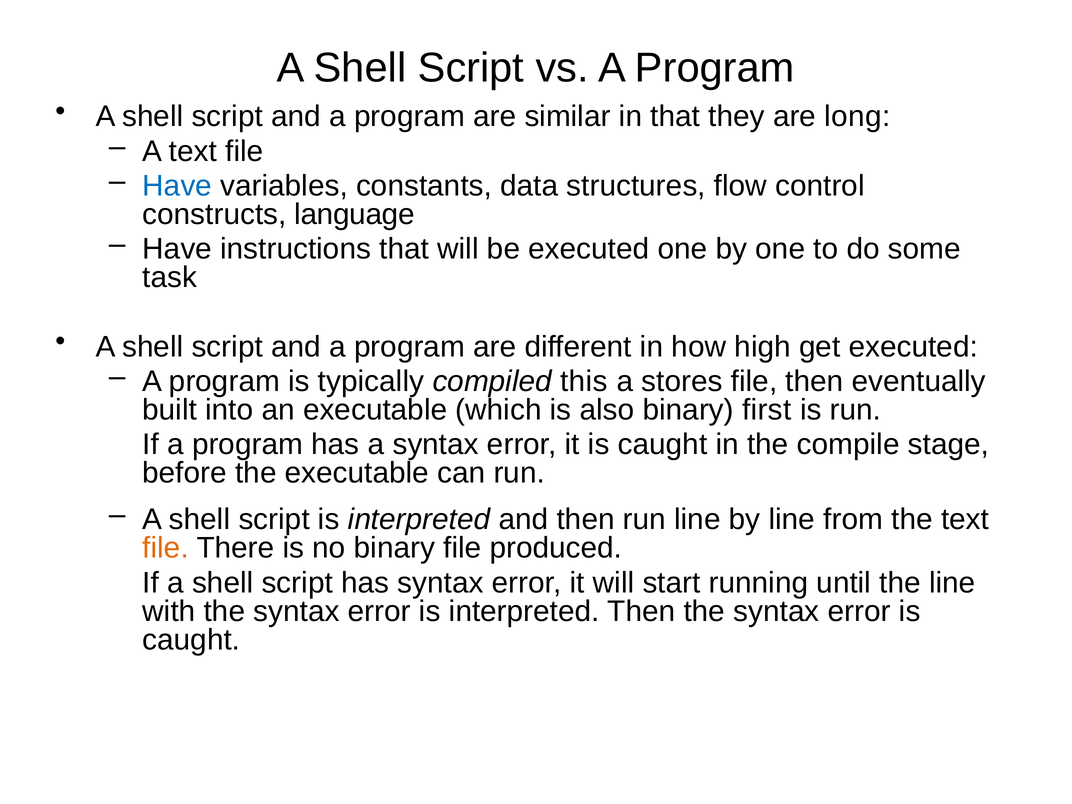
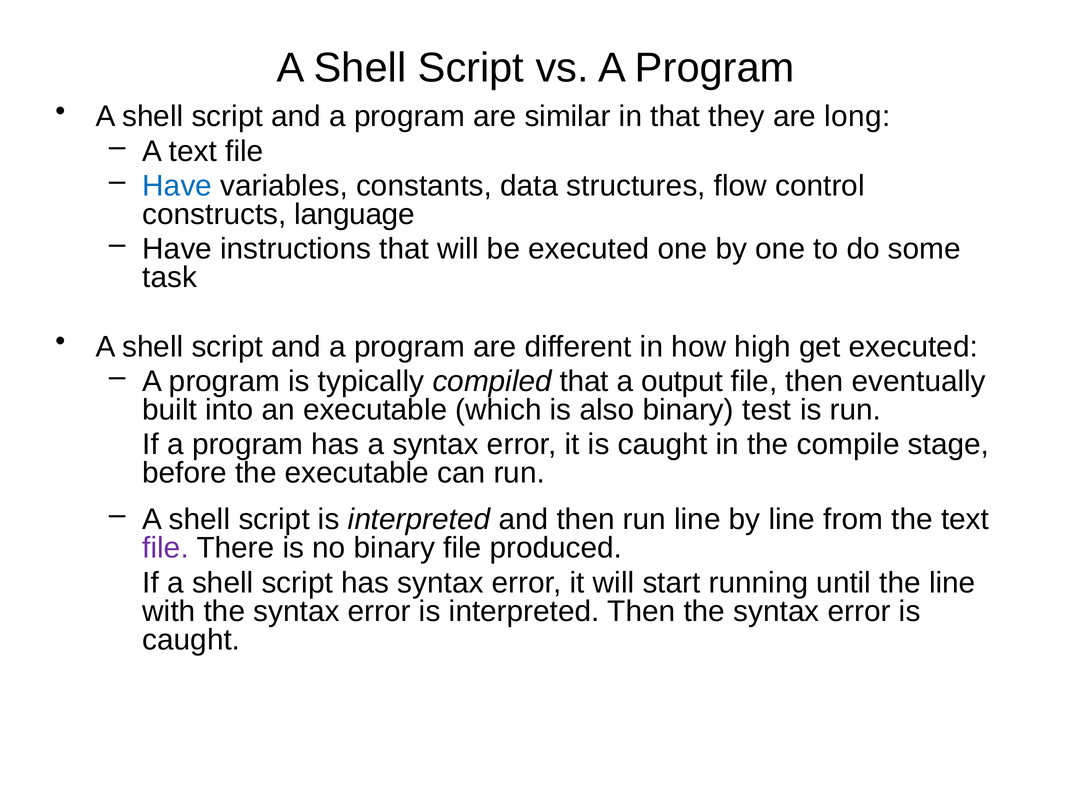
compiled this: this -> that
stores: stores -> output
first: first -> test
file at (166, 548) colour: orange -> purple
